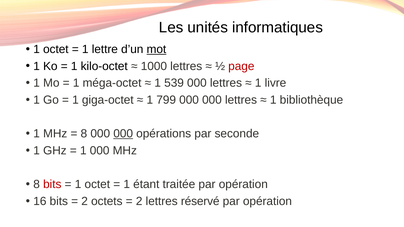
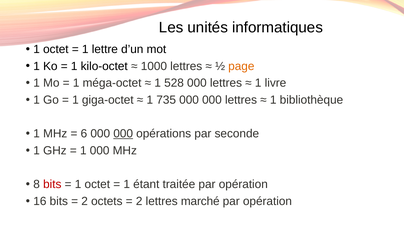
mot underline: present -> none
page colour: red -> orange
539: 539 -> 528
799: 799 -> 735
8 at (84, 134): 8 -> 6
réservé: réservé -> marché
